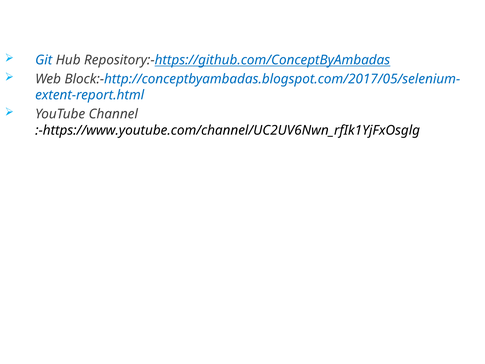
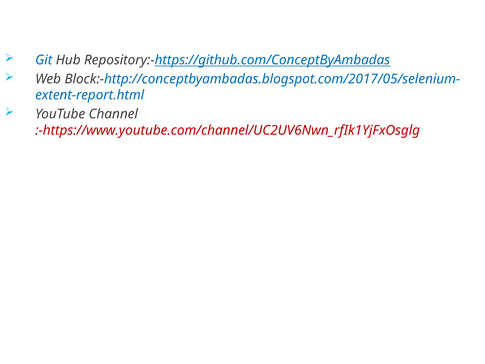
:-https://www.youtube.com/channel/UC2UV6Nwn_rfIk1YjFxOsglg colour: black -> red
